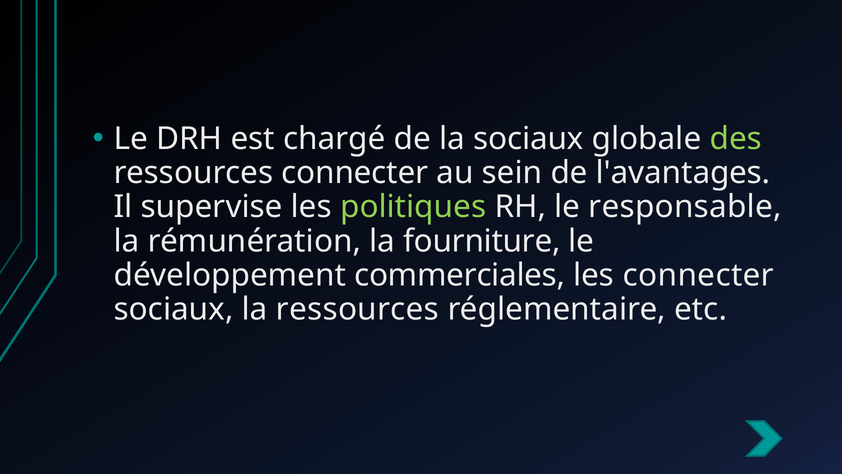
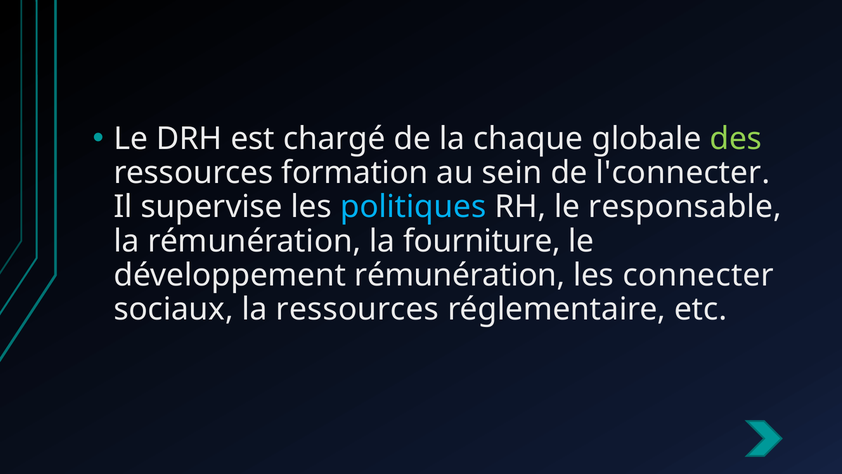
la sociaux: sociaux -> chaque
ressources connecter: connecter -> formation
l'avantages: l'avantages -> l'connecter
politiques colour: light green -> light blue
développement commerciales: commerciales -> rémunération
